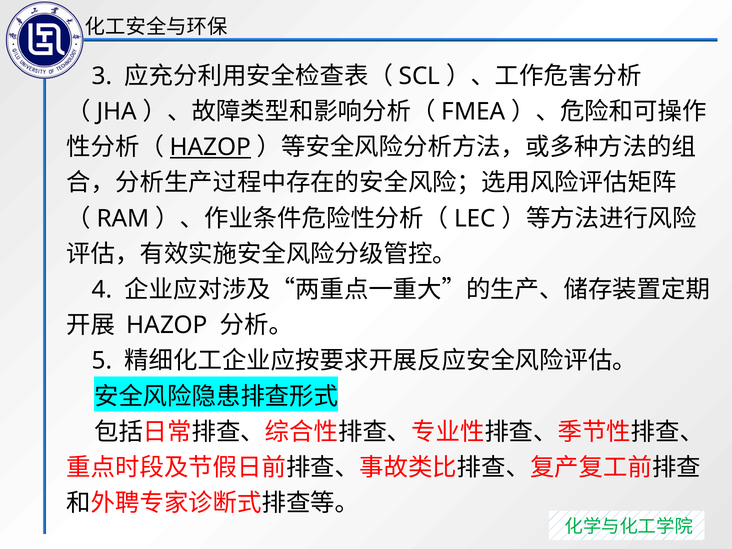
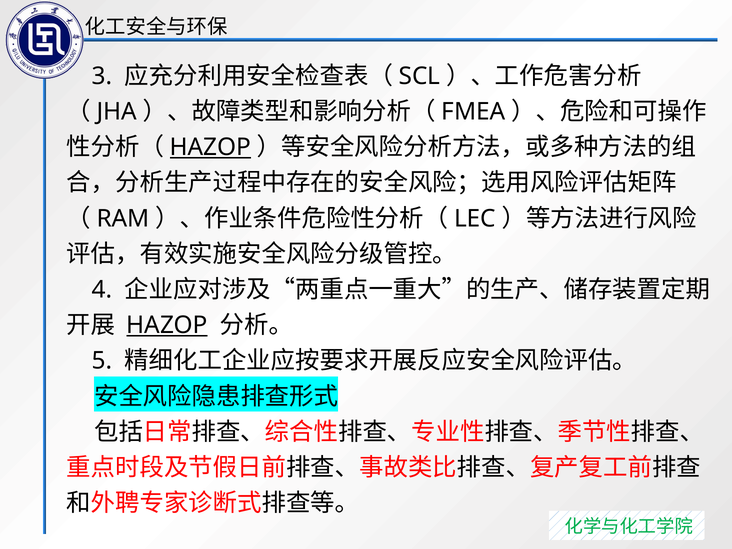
HAZOP at (167, 325) underline: none -> present
